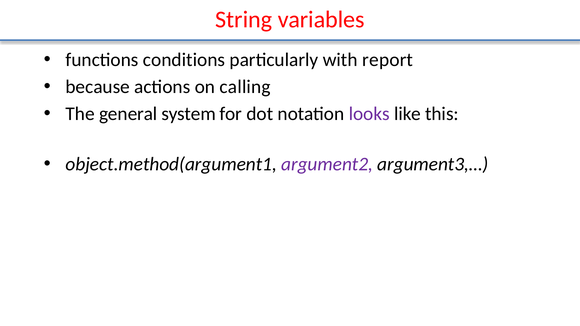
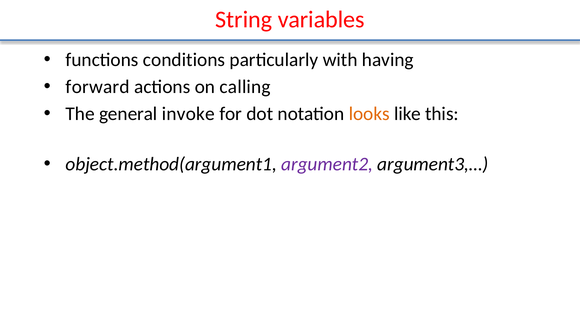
report: report -> having
because: because -> forward
system: system -> invoke
looks colour: purple -> orange
